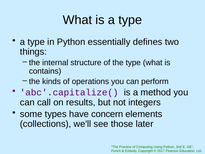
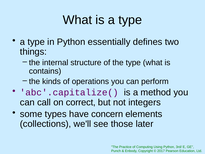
results: results -> correct
